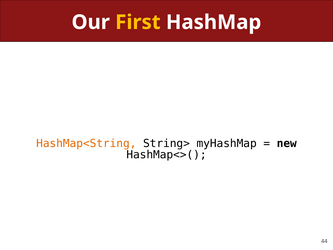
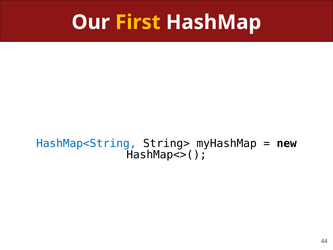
HashMap<String colour: orange -> blue
